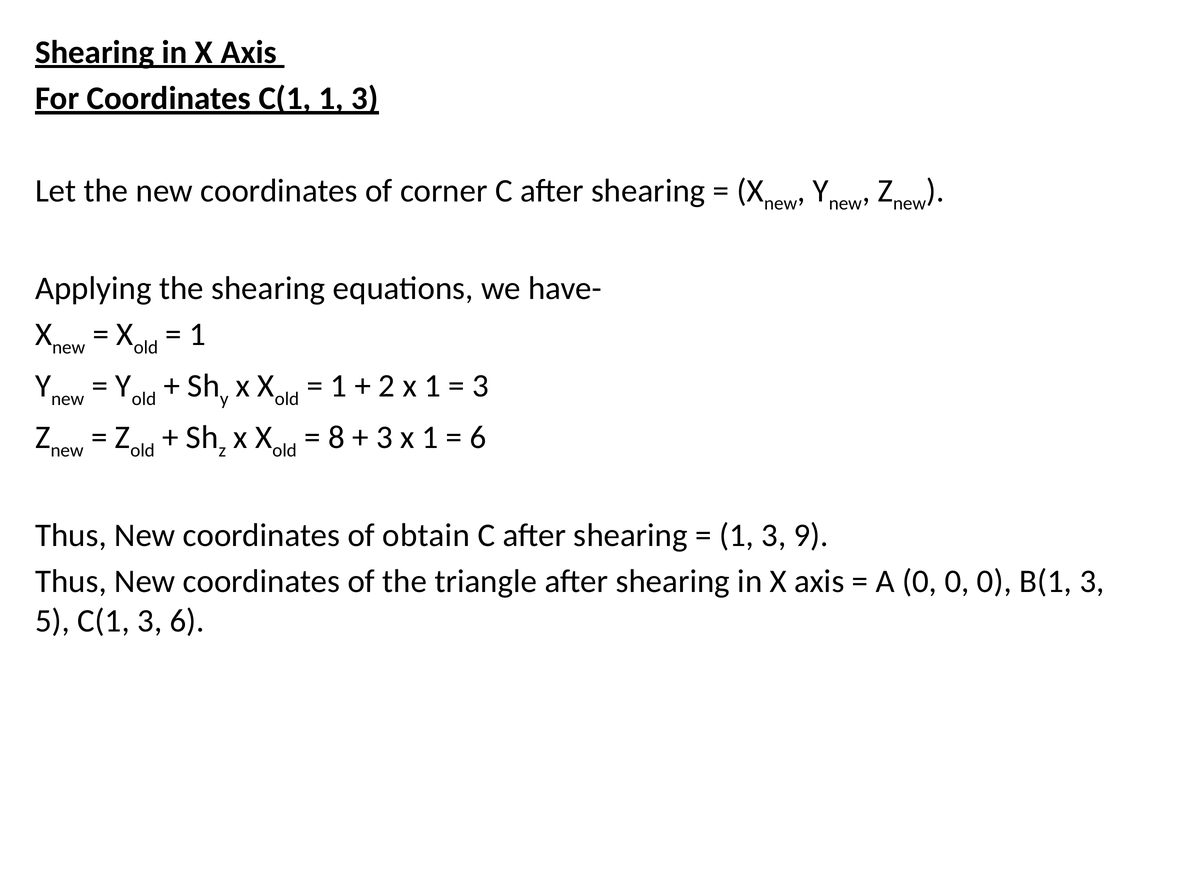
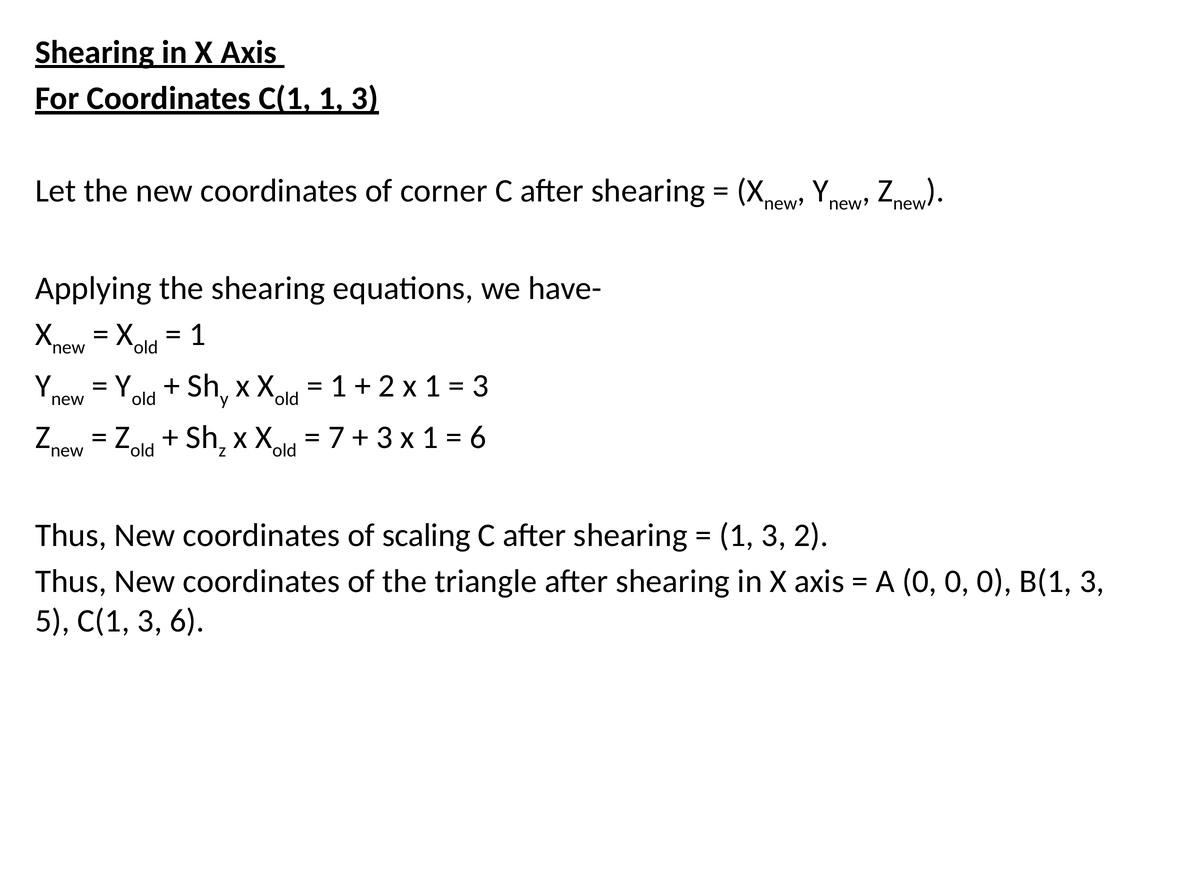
8: 8 -> 7
obtain: obtain -> scaling
3 9: 9 -> 2
